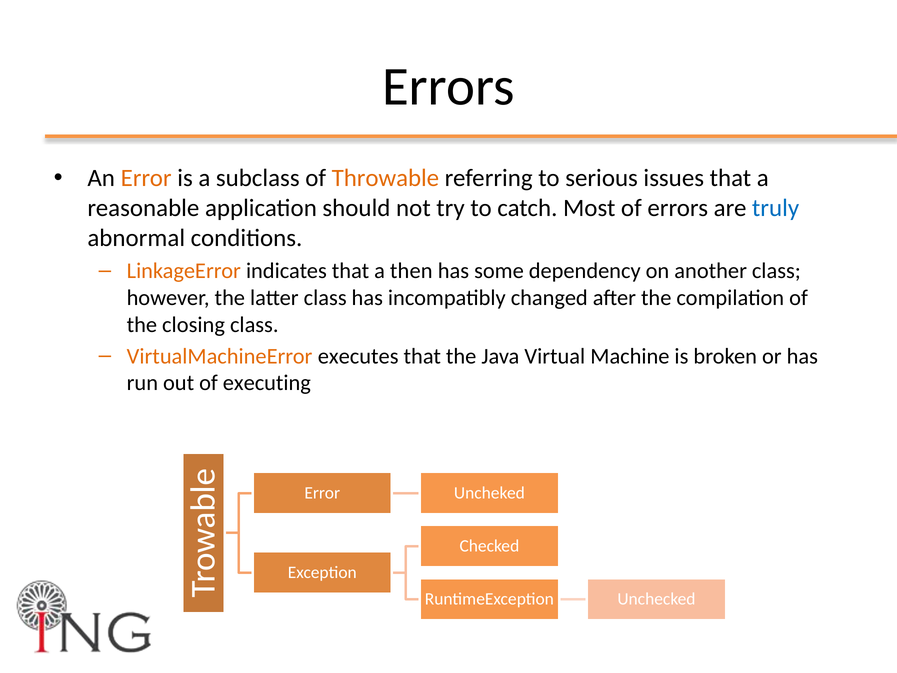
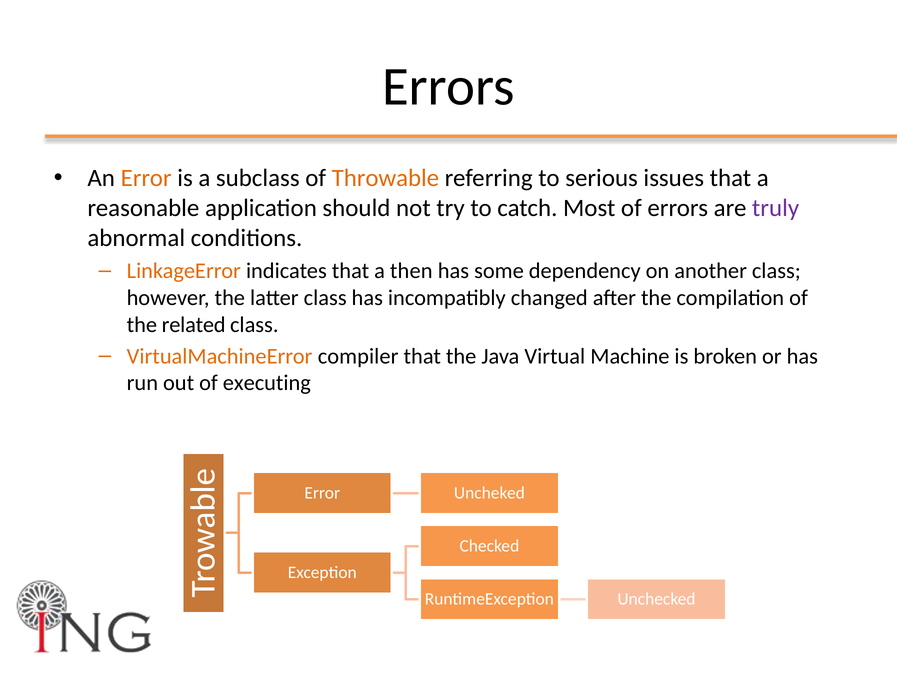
truly colour: blue -> purple
closing: closing -> related
executes: executes -> compiler
